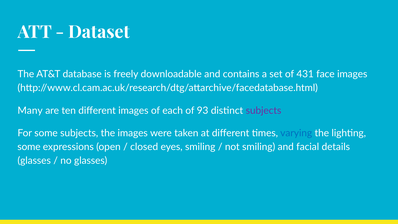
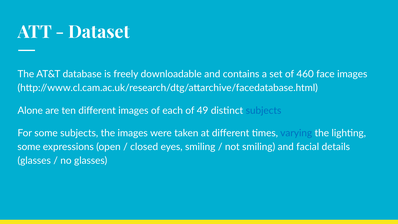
431: 431 -> 460
Many: Many -> Alone
93: 93 -> 49
subjects at (264, 110) colour: purple -> blue
